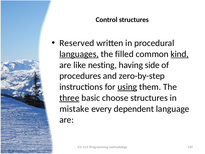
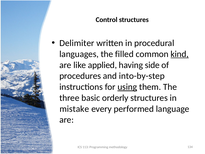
Reserved: Reserved -> Delimiter
languages underline: present -> none
nesting: nesting -> applied
zero-by-step: zero-by-step -> into-by-step
three underline: present -> none
choose: choose -> orderly
dependent: dependent -> performed
